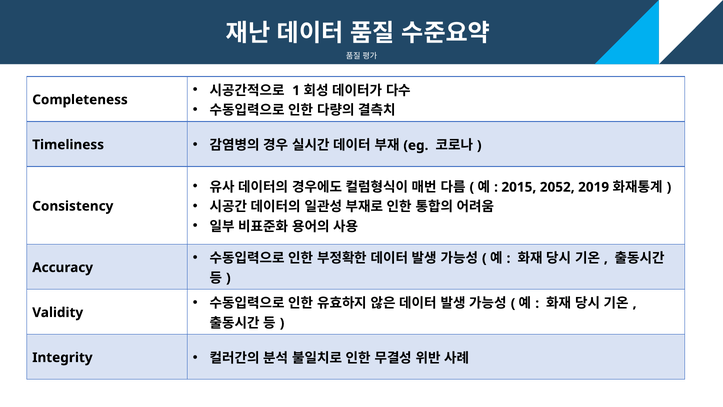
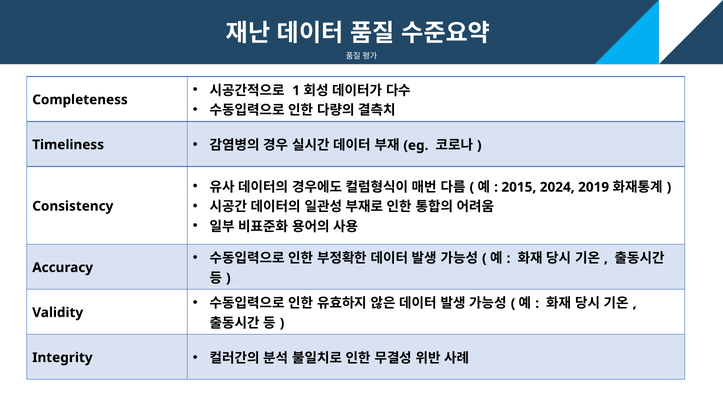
2052: 2052 -> 2024
